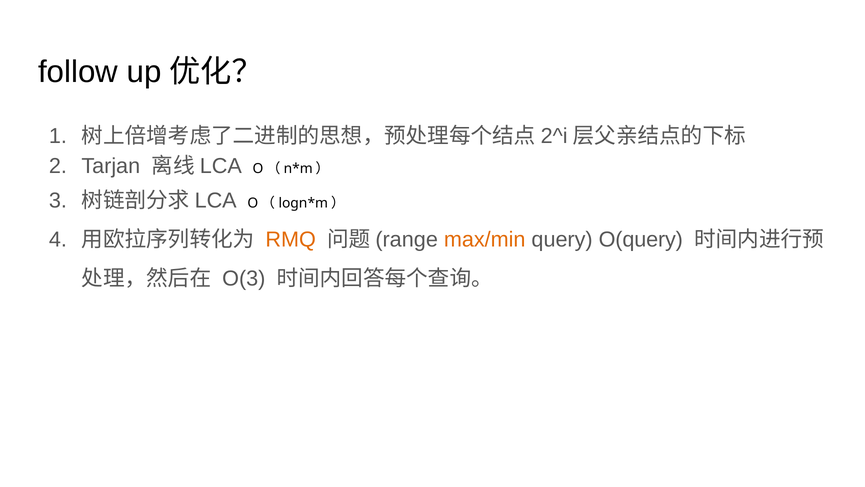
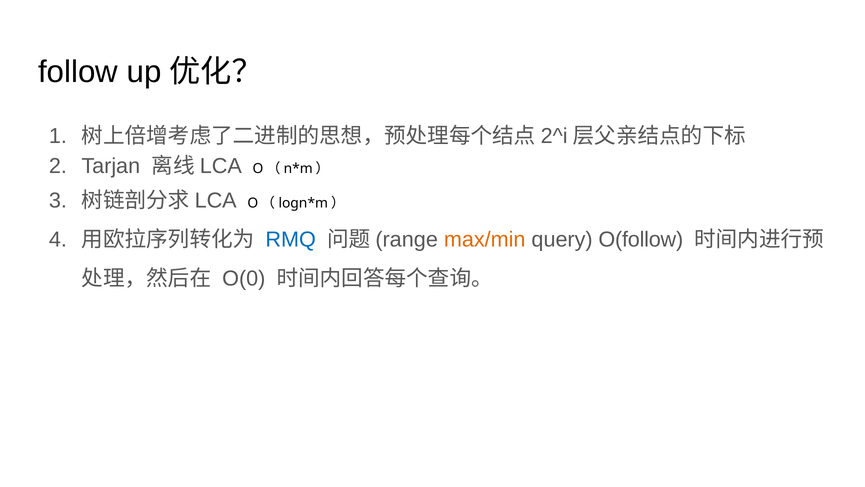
RMQ colour: orange -> blue
O(query: O(query -> O(follow
O(3: O(3 -> O(0
